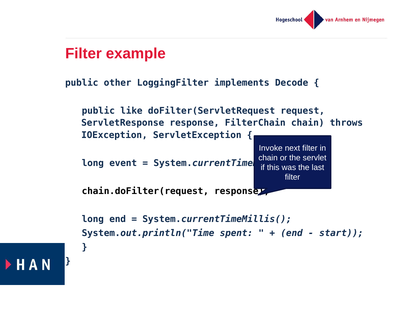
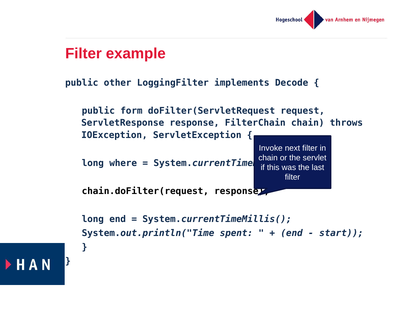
like: like -> form
event: event -> where
